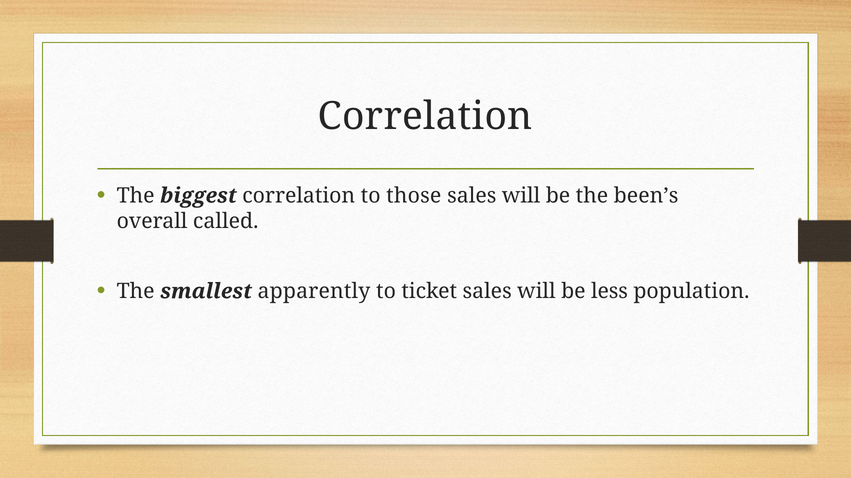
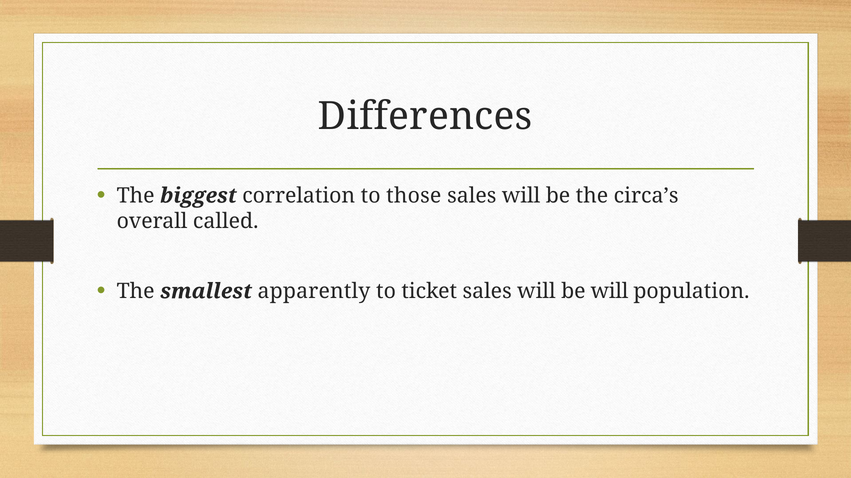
Correlation at (425, 117): Correlation -> Differences
been’s: been’s -> circa’s
be less: less -> will
